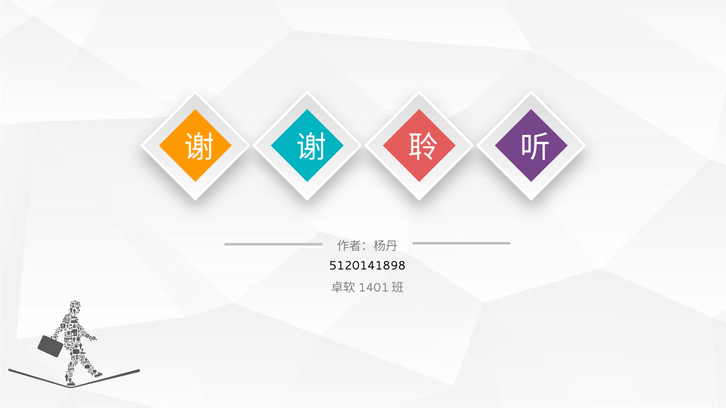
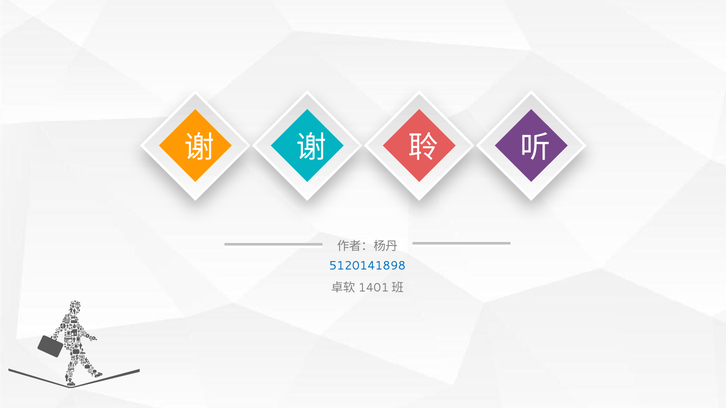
5120141898 colour: black -> blue
